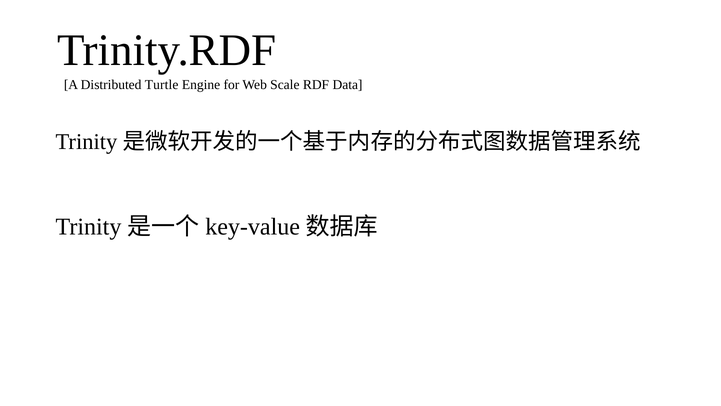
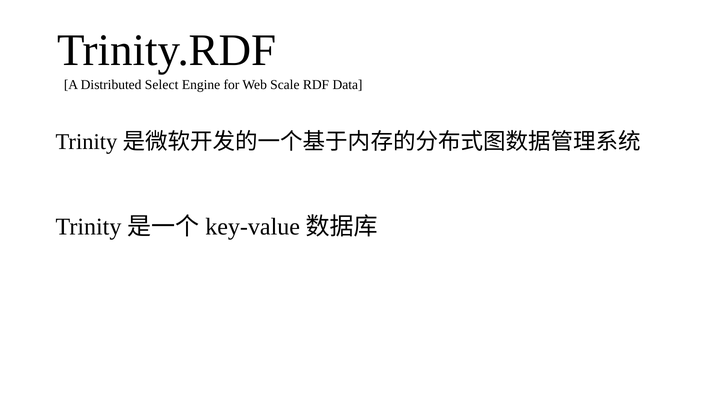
Turtle: Turtle -> Select
